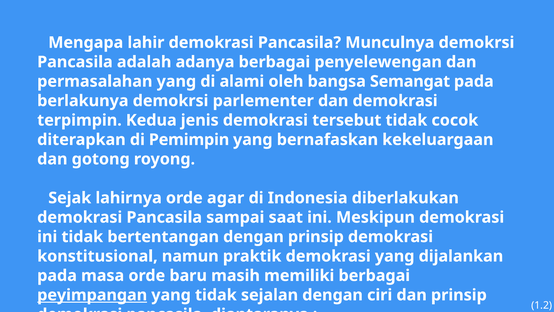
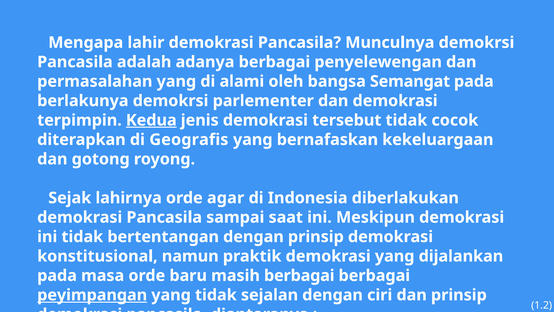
Kedua underline: none -> present
Pemimpin: Pemimpin -> Geografis
masih memiliki: memiliki -> berbagai
